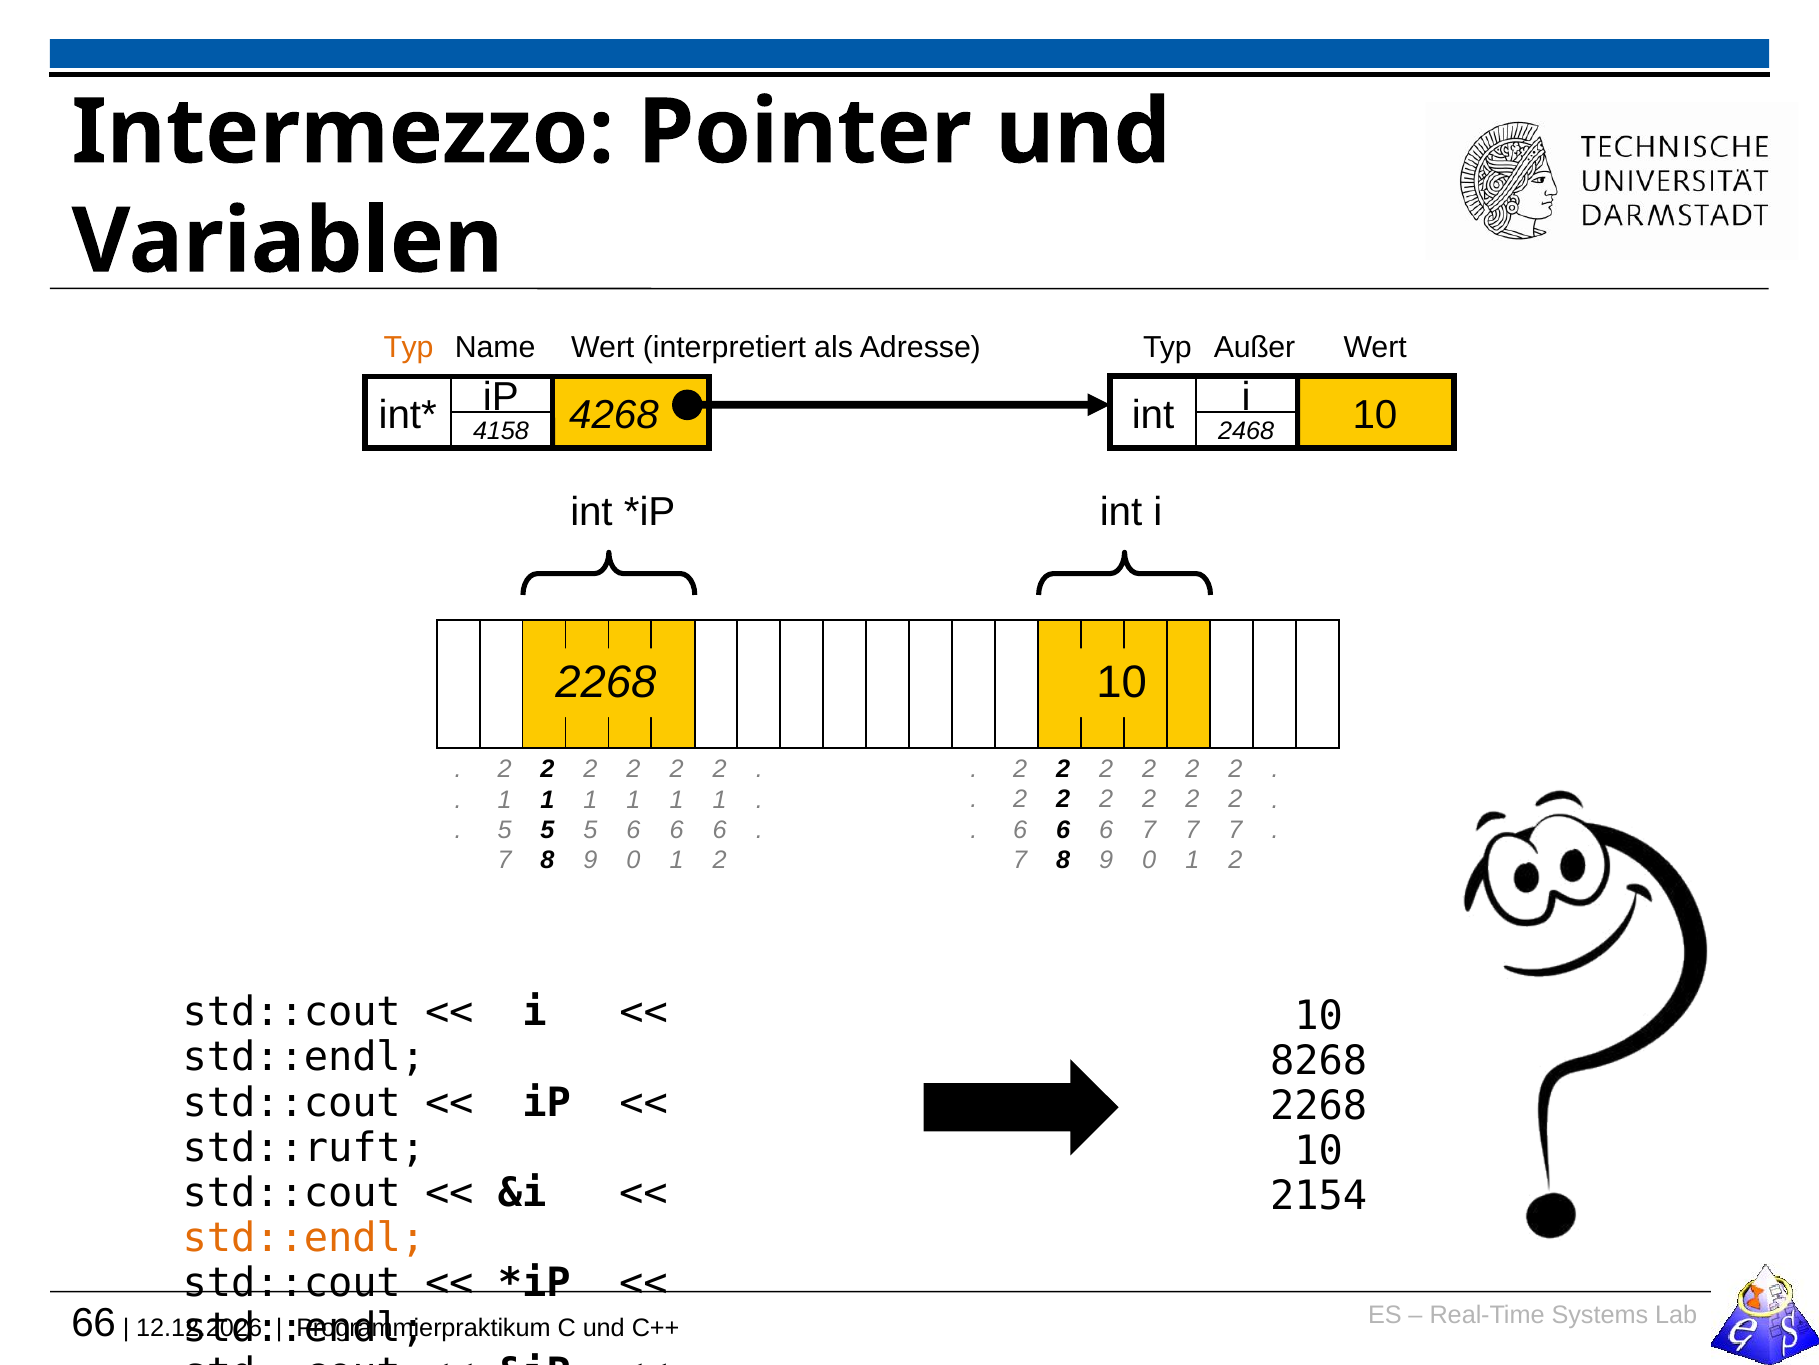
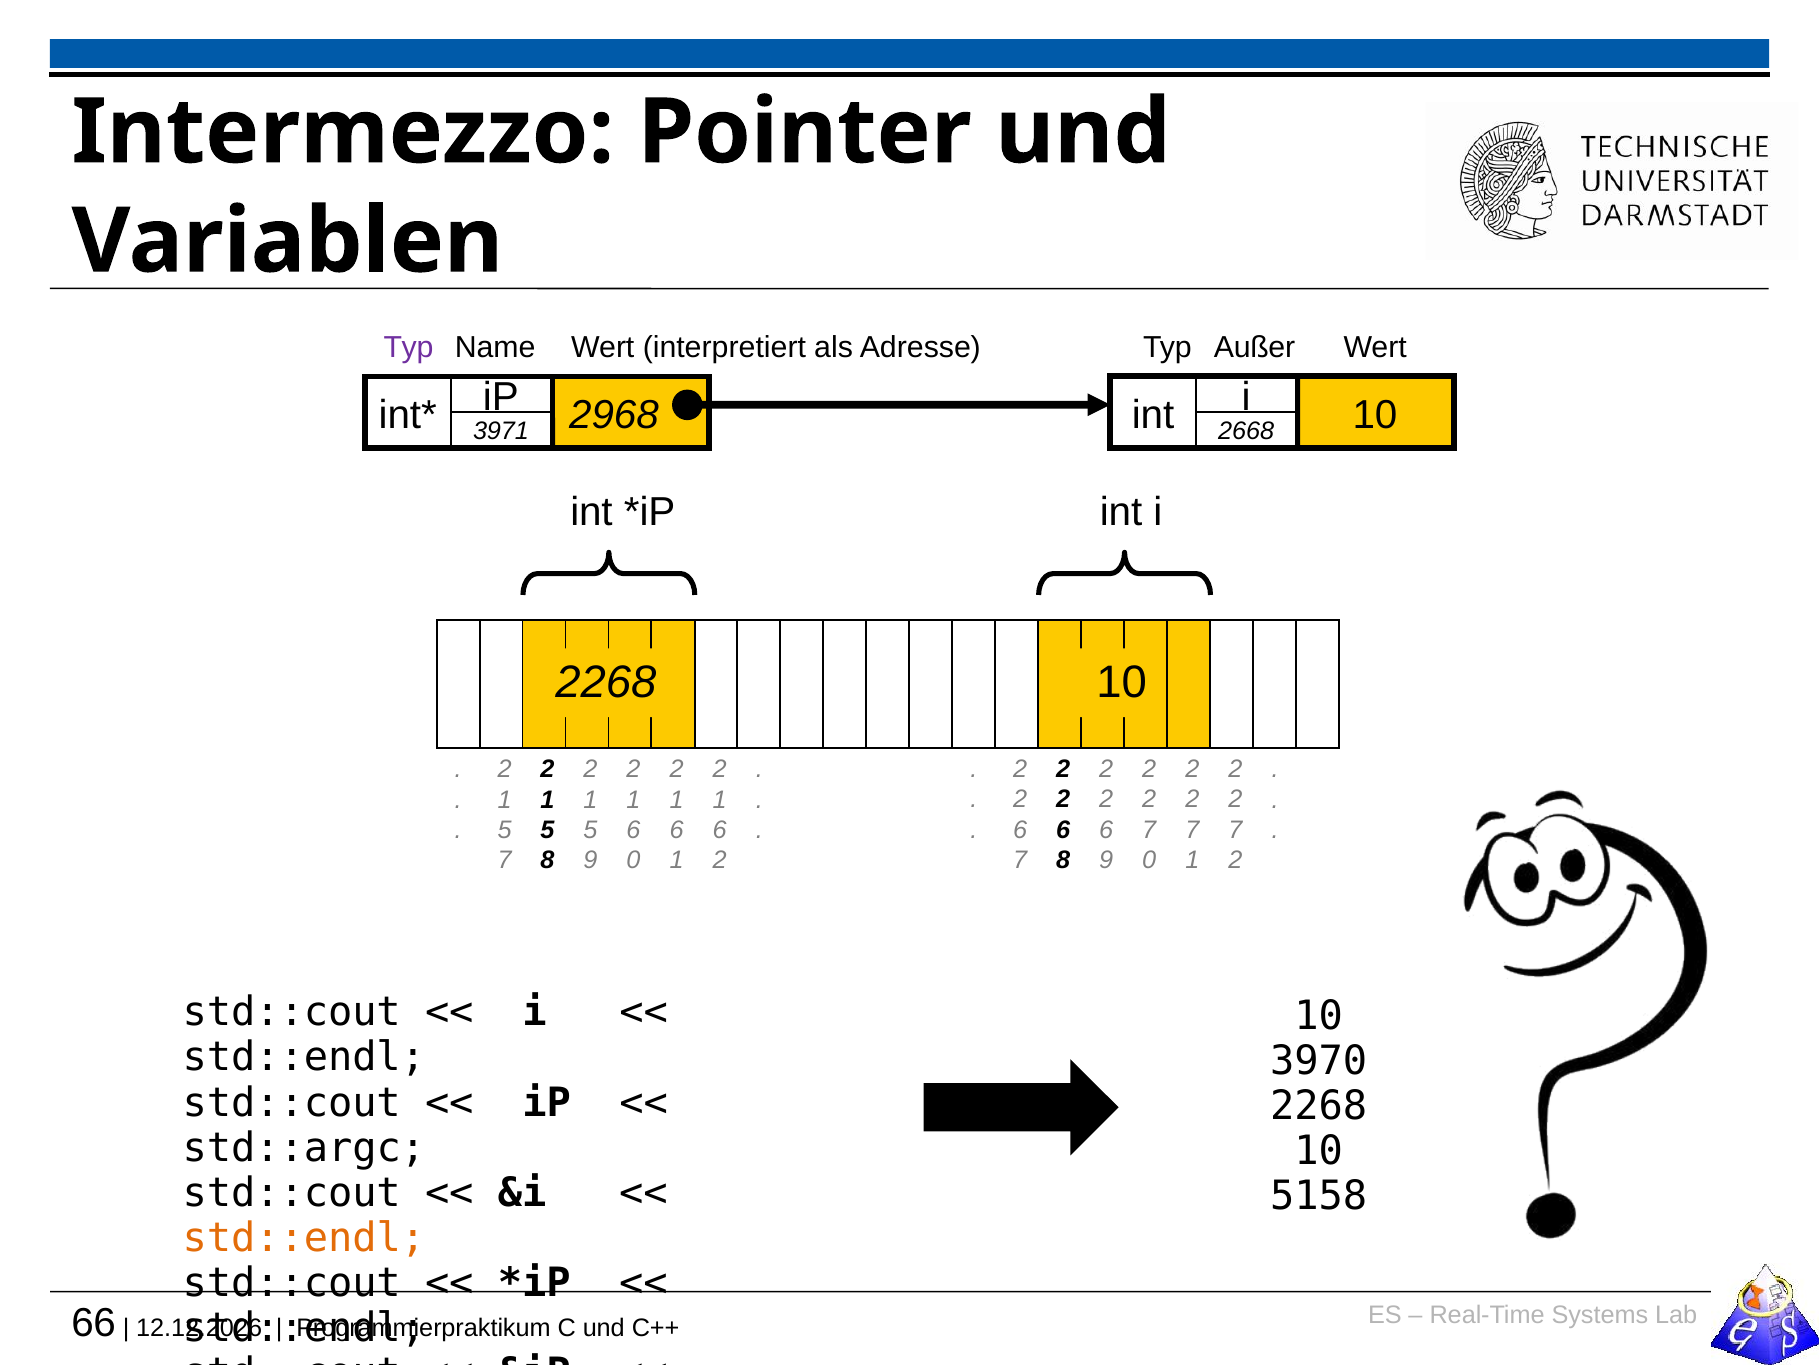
Typ at (408, 348) colour: orange -> purple
4268: 4268 -> 2968
2468: 2468 -> 2668
4158: 4158 -> 3971
8268: 8268 -> 3970
std::ruft: std::ruft -> std::argc
2154: 2154 -> 5158
